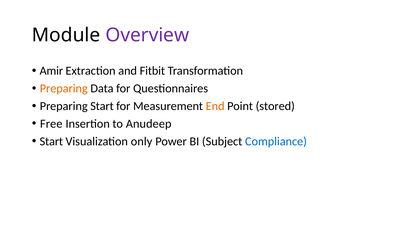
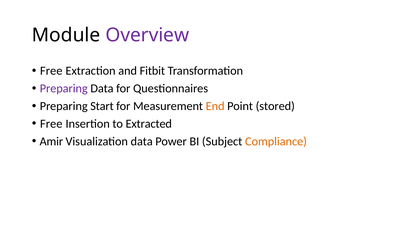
Amir at (51, 71): Amir -> Free
Preparing at (64, 88) colour: orange -> purple
Anudeep: Anudeep -> Extracted
Start at (51, 141): Start -> Amir
Visualization only: only -> data
Compliance colour: blue -> orange
